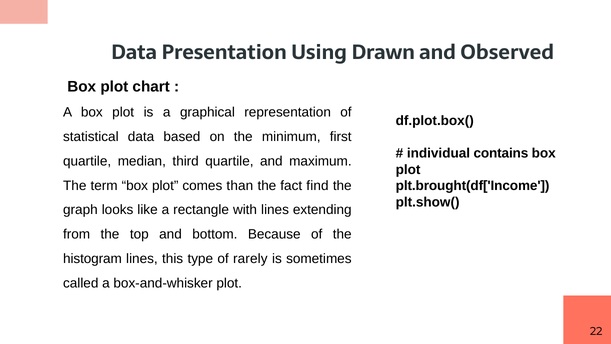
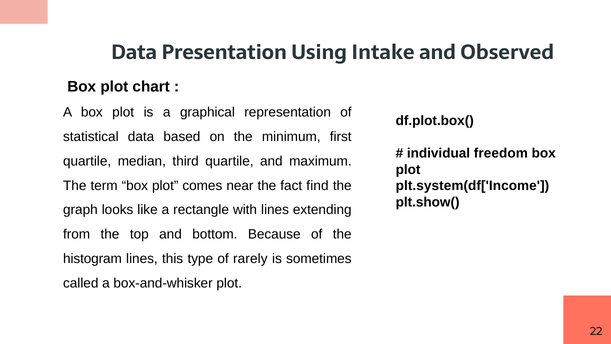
Drawn: Drawn -> Intake
contains: contains -> freedom
than: than -> near
plt.brought(df['Income: plt.brought(df['Income -> plt.system(df['Income
